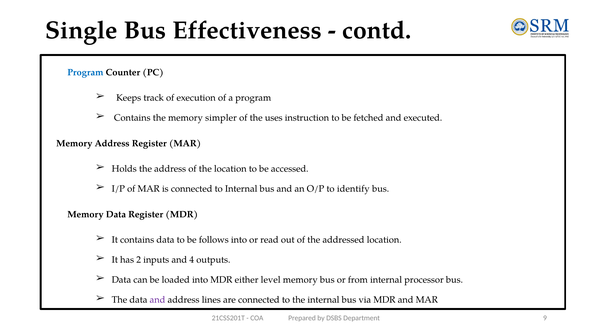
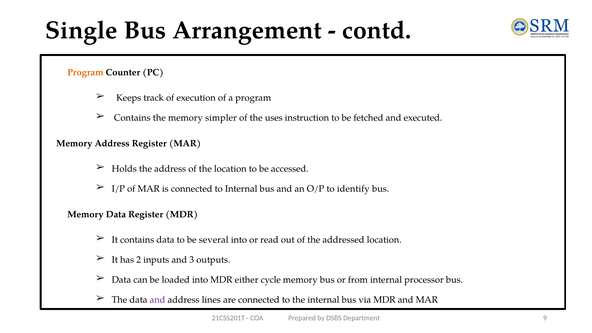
Effectiveness: Effectiveness -> Arrangement
Program at (85, 72) colour: blue -> orange
follows: follows -> several
4: 4 -> 3
level: level -> cycle
